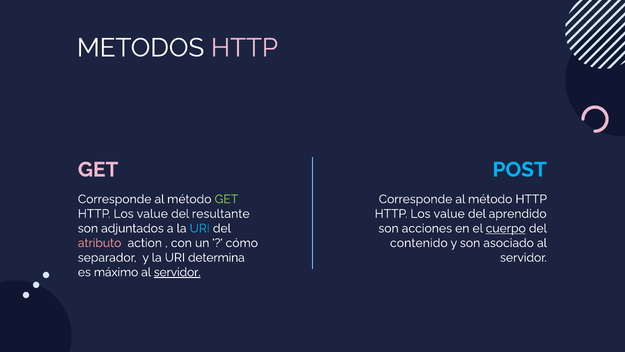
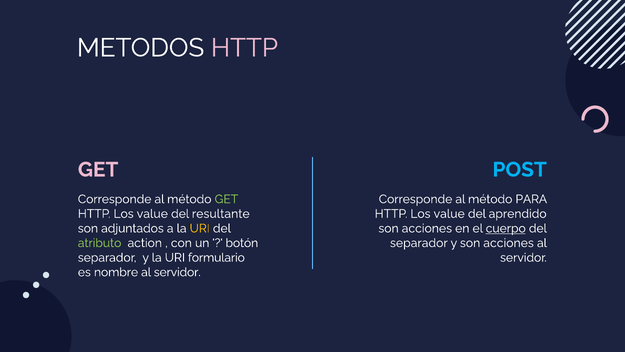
método HTTP: HTTP -> PARA
URI at (200, 228) colour: light blue -> yellow
atributo colour: pink -> light green
cómo: cómo -> botón
contenido at (419, 243): contenido -> separador
y son asociado: asociado -> acciones
determina: determina -> formulario
máximo: máximo -> nombre
servidor at (177, 272) underline: present -> none
